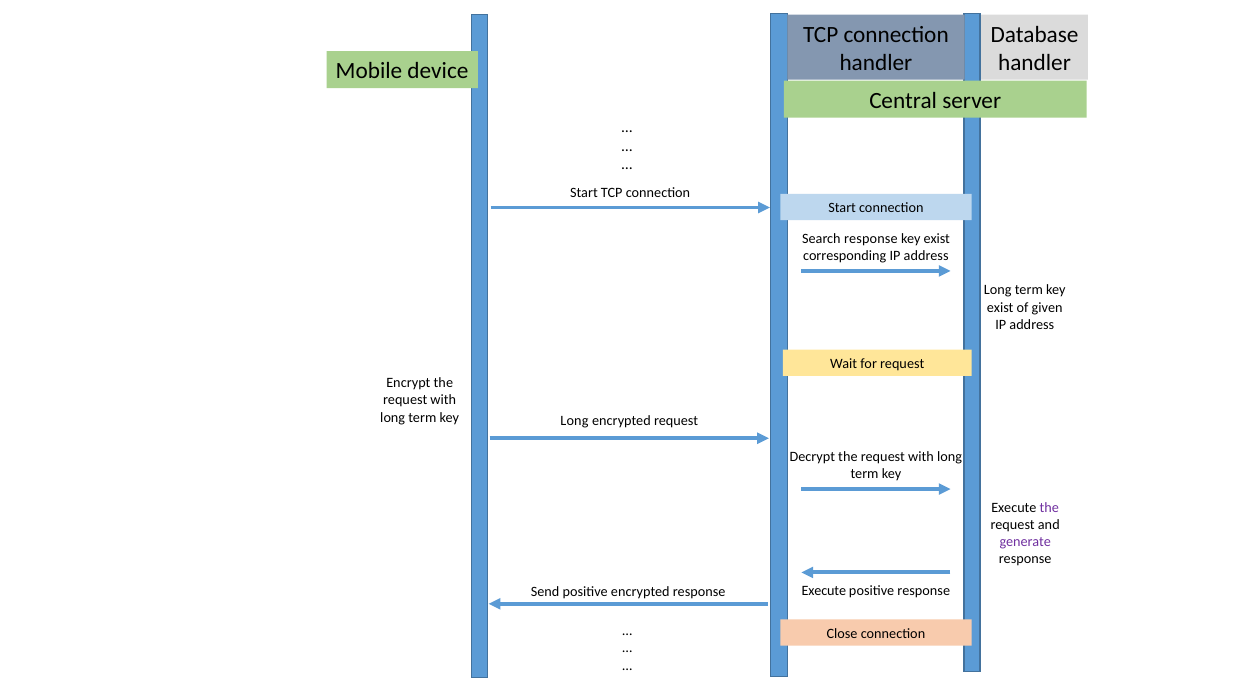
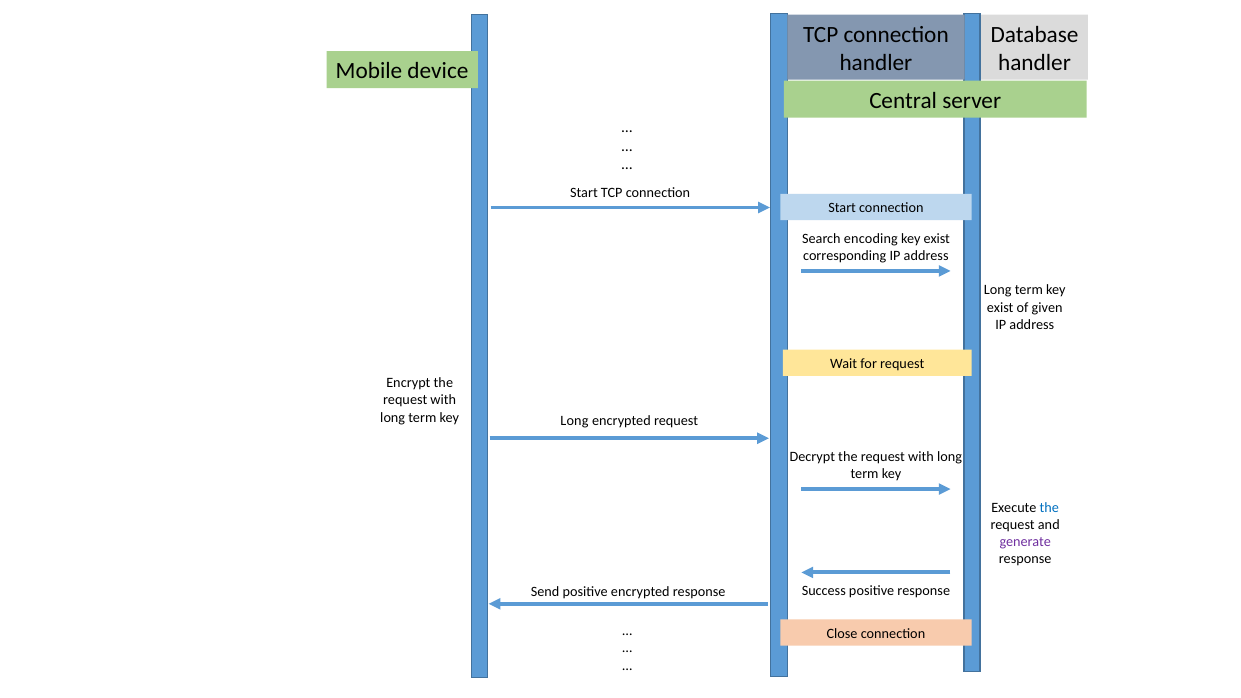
Search response: response -> encoding
the at (1049, 508) colour: purple -> blue
Execute at (824, 591): Execute -> Success
